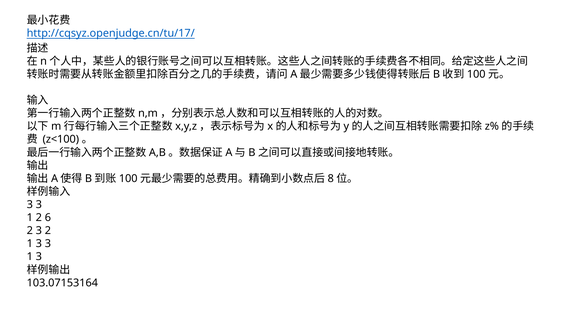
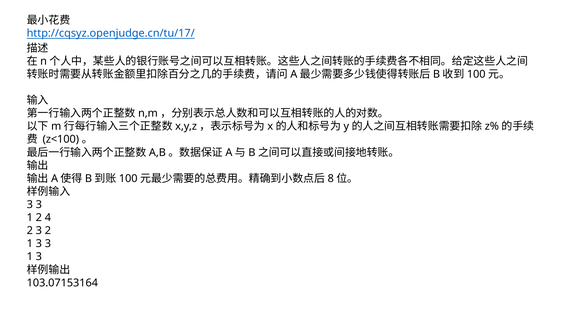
6: 6 -> 4
